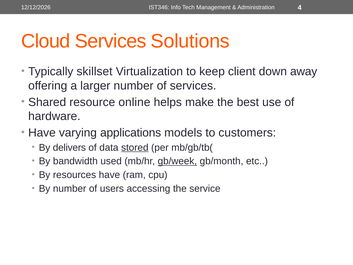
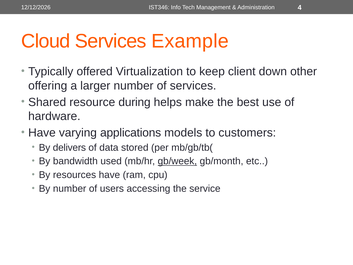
Solutions: Solutions -> Example
skillset: skillset -> offered
away: away -> other
online: online -> during
stored underline: present -> none
